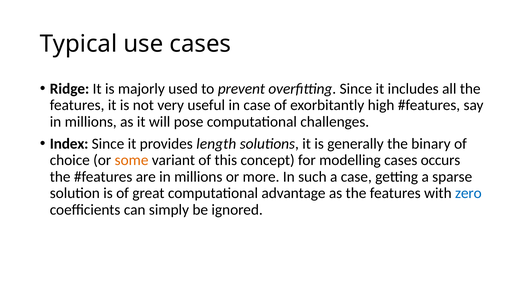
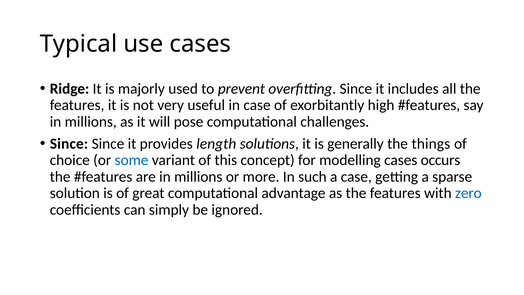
Index at (69, 144): Index -> Since
binary: binary -> things
some colour: orange -> blue
